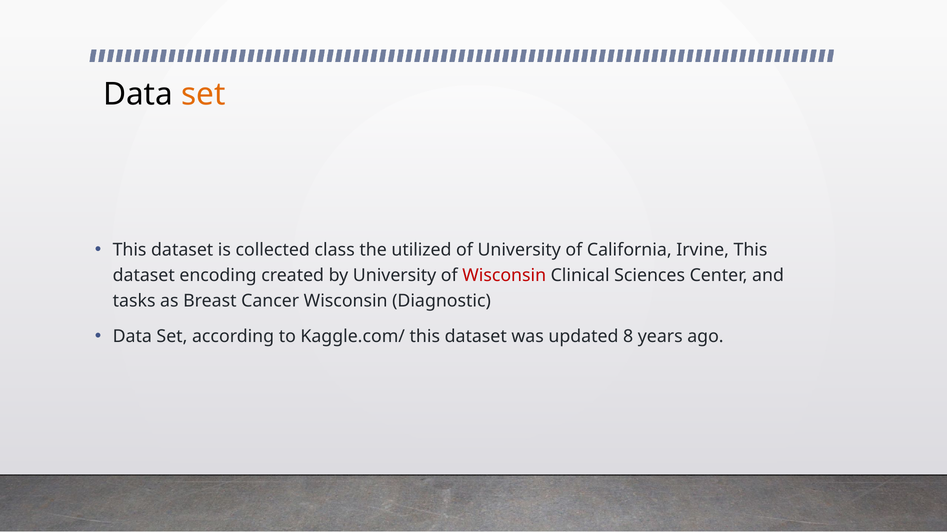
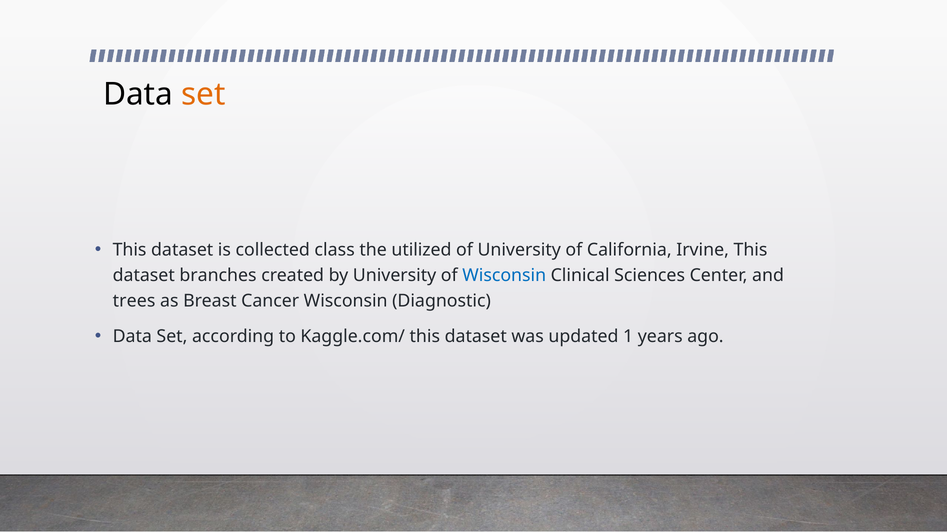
encoding: encoding -> branches
Wisconsin at (504, 276) colour: red -> blue
tasks: tasks -> trees
8: 8 -> 1
